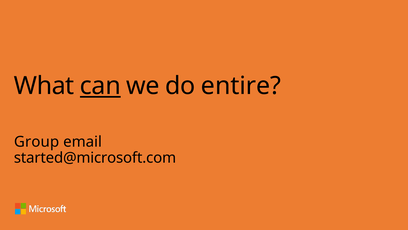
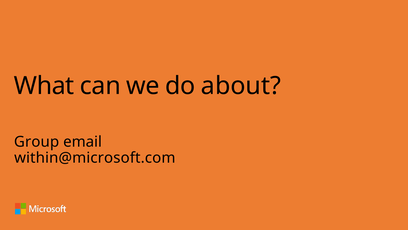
can underline: present -> none
entire: entire -> about
started@microsoft.com: started@microsoft.com -> within@microsoft.com
